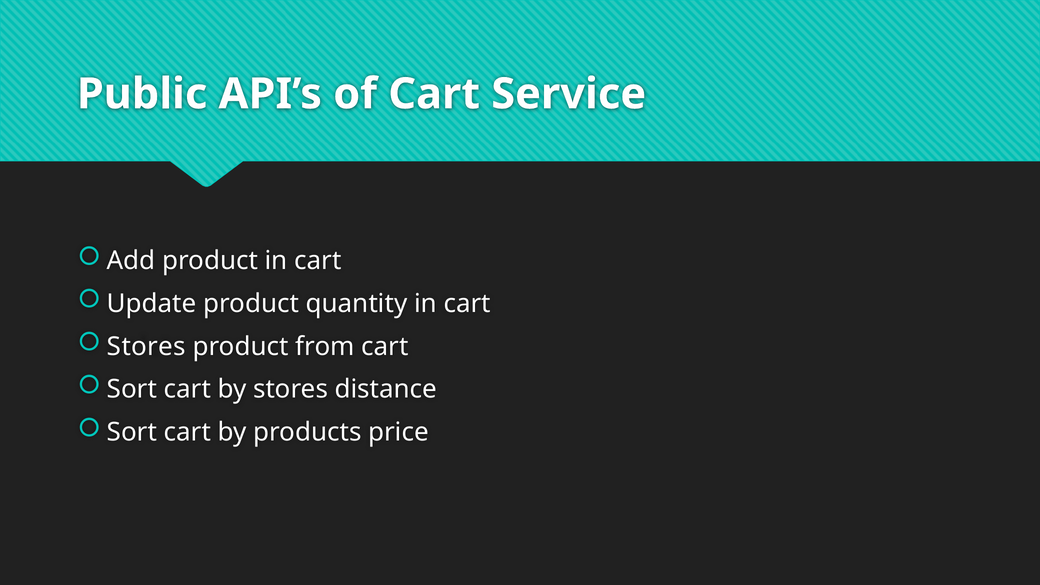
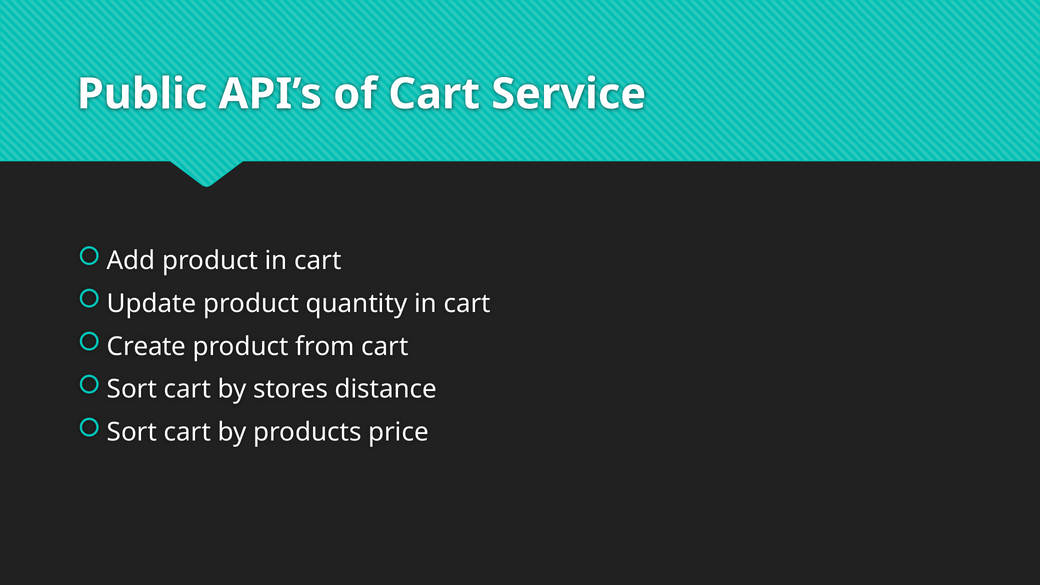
Stores at (146, 346): Stores -> Create
